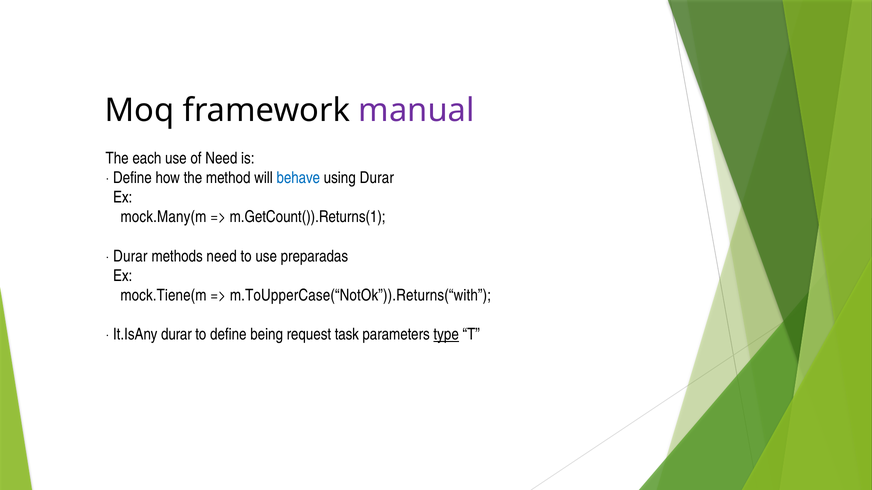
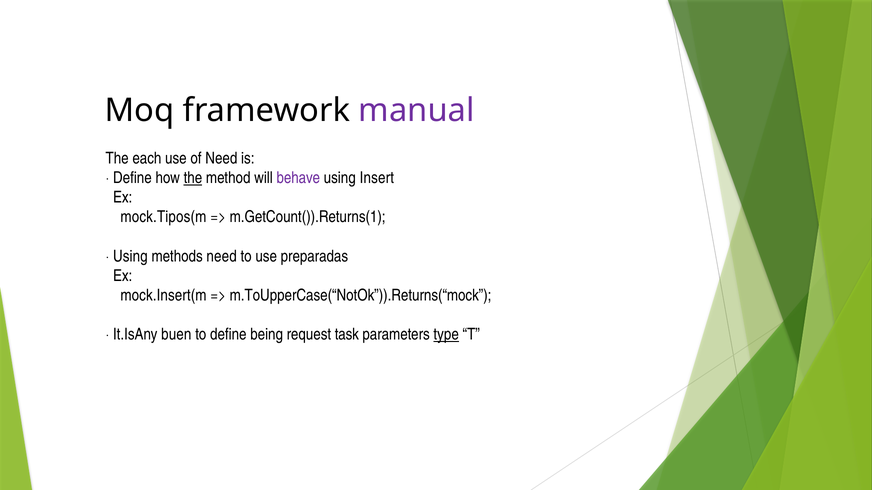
the at (193, 178) underline: none -> present
behave colour: blue -> purple
using Durar: Durar -> Insert
mock.Many(m: mock.Many(m -> mock.Tipos(m
Durar at (130, 256): Durar -> Using
mock.Tiene(m: mock.Tiene(m -> mock.Insert(m
m.ToUpperCase(“NotOk”)).Returns(“with: m.ToUpperCase(“NotOk”)).Returns(“with -> m.ToUpperCase(“NotOk”)).Returns(“mock
It.IsAny durar: durar -> buen
